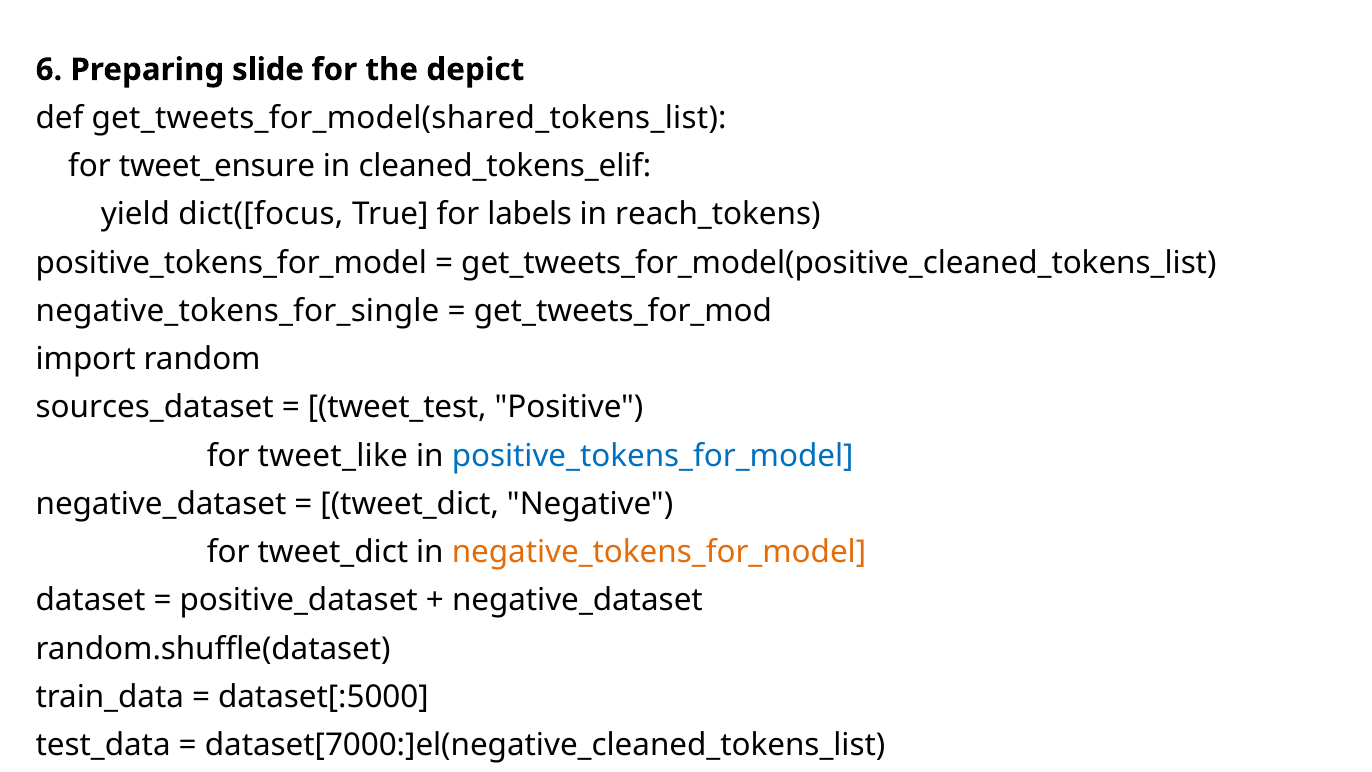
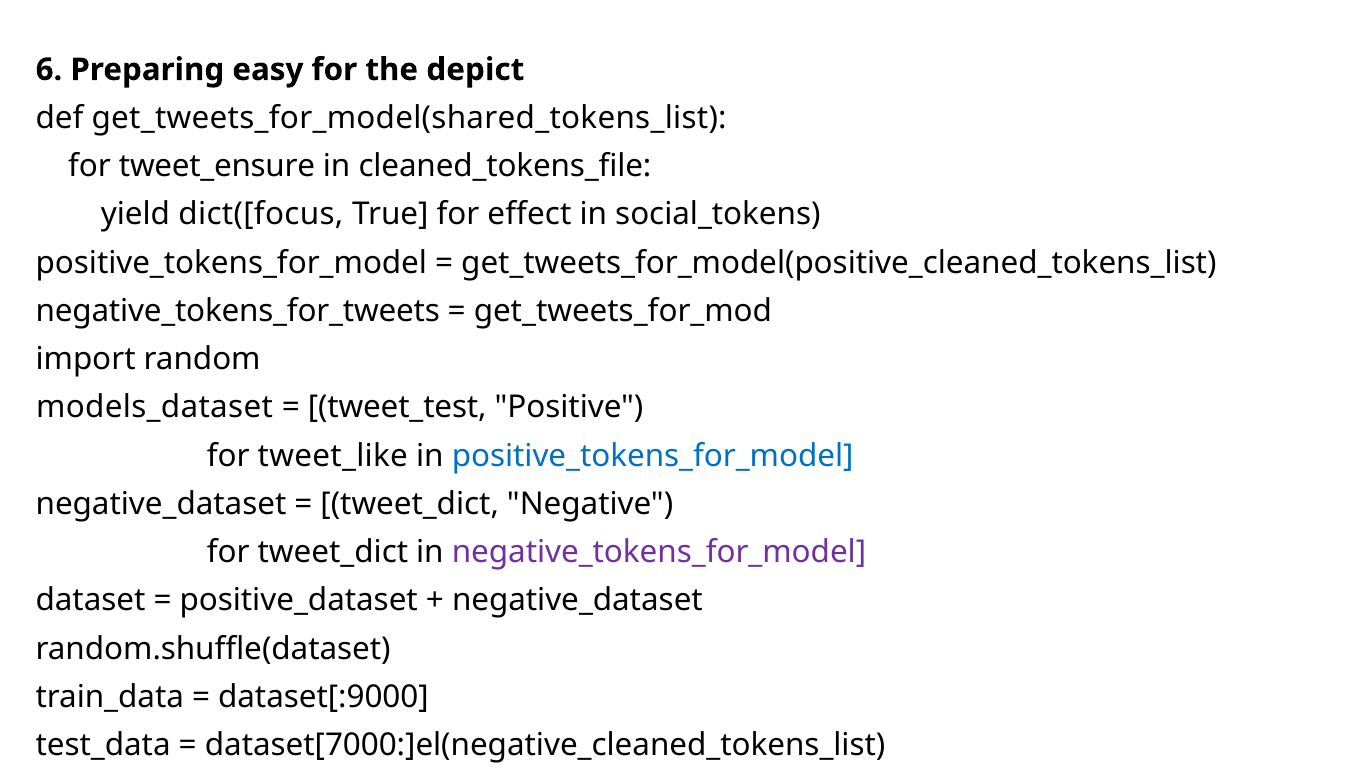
slide: slide -> easy
cleaned_tokens_elif: cleaned_tokens_elif -> cleaned_tokens_file
labels: labels -> effect
reach_tokens: reach_tokens -> social_tokens
negative_tokens_for_single: negative_tokens_for_single -> negative_tokens_for_tweets
sources_dataset: sources_dataset -> models_dataset
negative_tokens_for_model colour: orange -> purple
dataset[:5000: dataset[:5000 -> dataset[:9000
